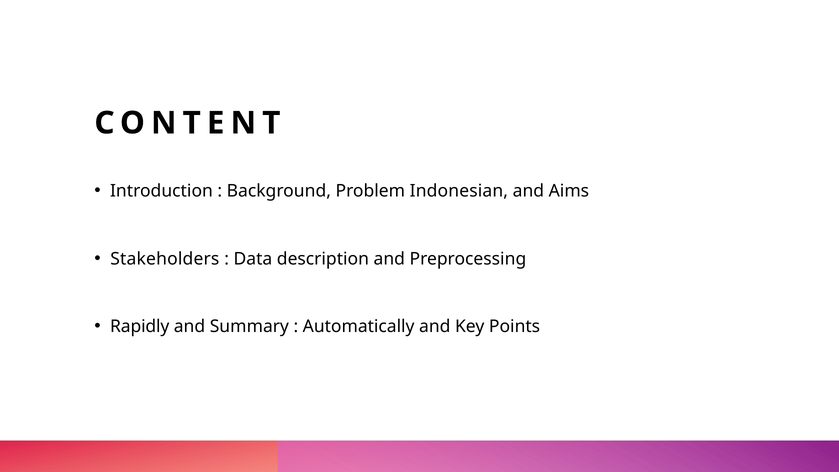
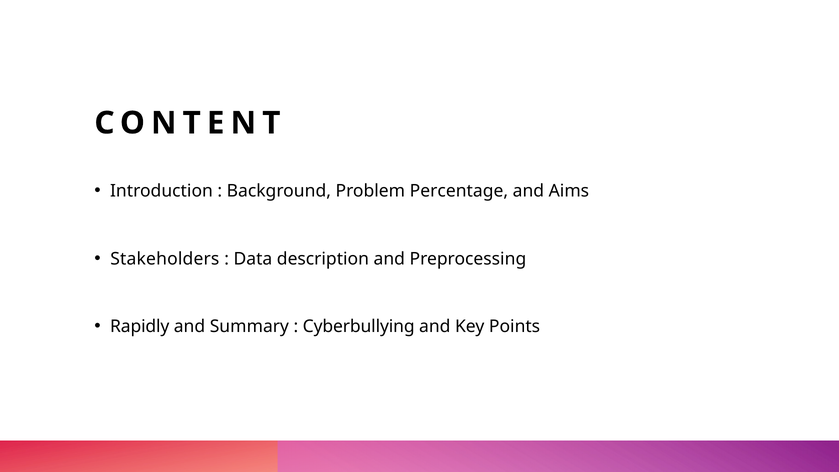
Indonesian: Indonesian -> Percentage
Automatically: Automatically -> Cyberbullying
